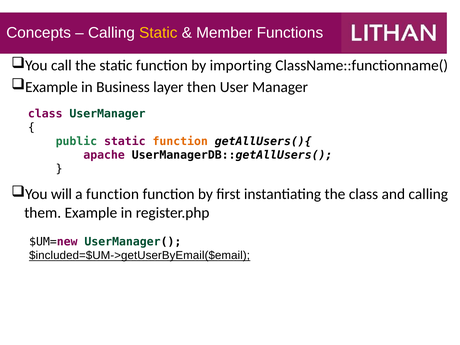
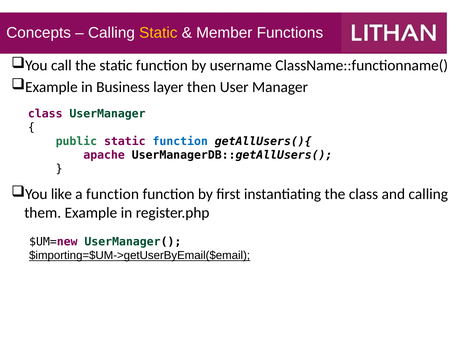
importing: importing -> username
function at (180, 141) colour: orange -> blue
will: will -> like
$included=$UM->getUserByEmail($email: $included=$UM->getUserByEmail($email -> $importing=$UM->getUserByEmail($email
